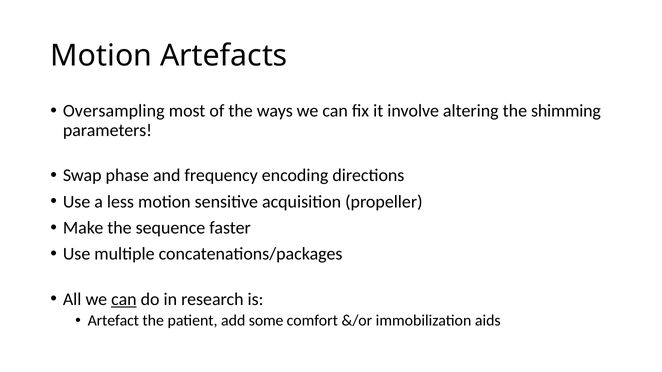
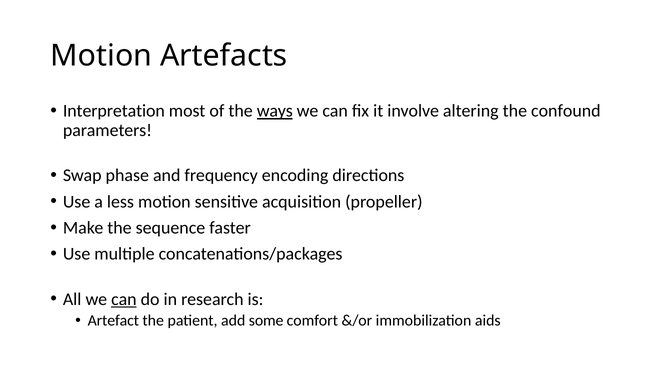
Oversampling: Oversampling -> Interpretation
ways underline: none -> present
shimming: shimming -> confound
